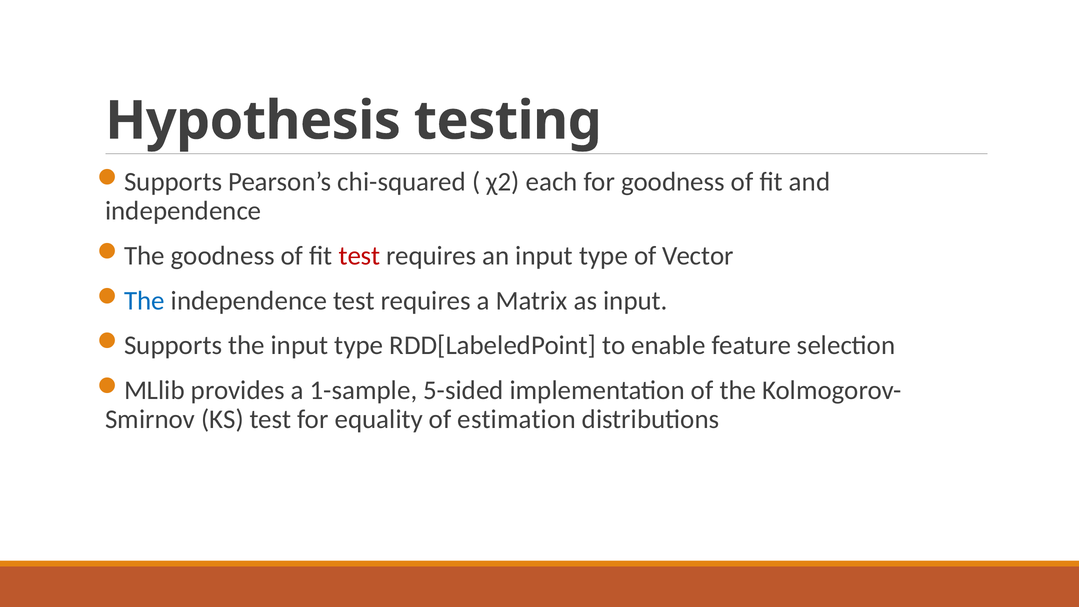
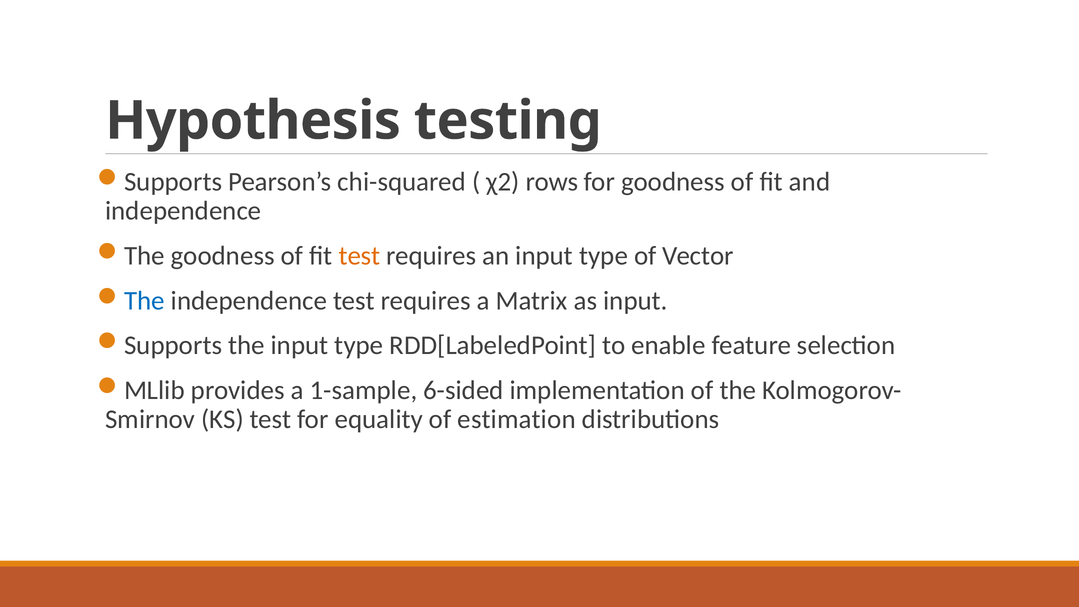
each: each -> rows
test at (359, 256) colour: red -> orange
5-sided: 5-sided -> 6-sided
